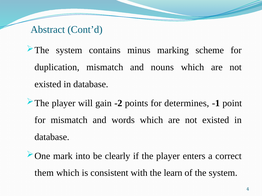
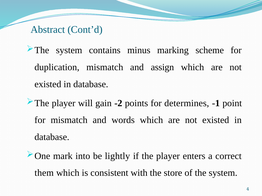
nouns: nouns -> assign
clearly: clearly -> lightly
learn: learn -> store
